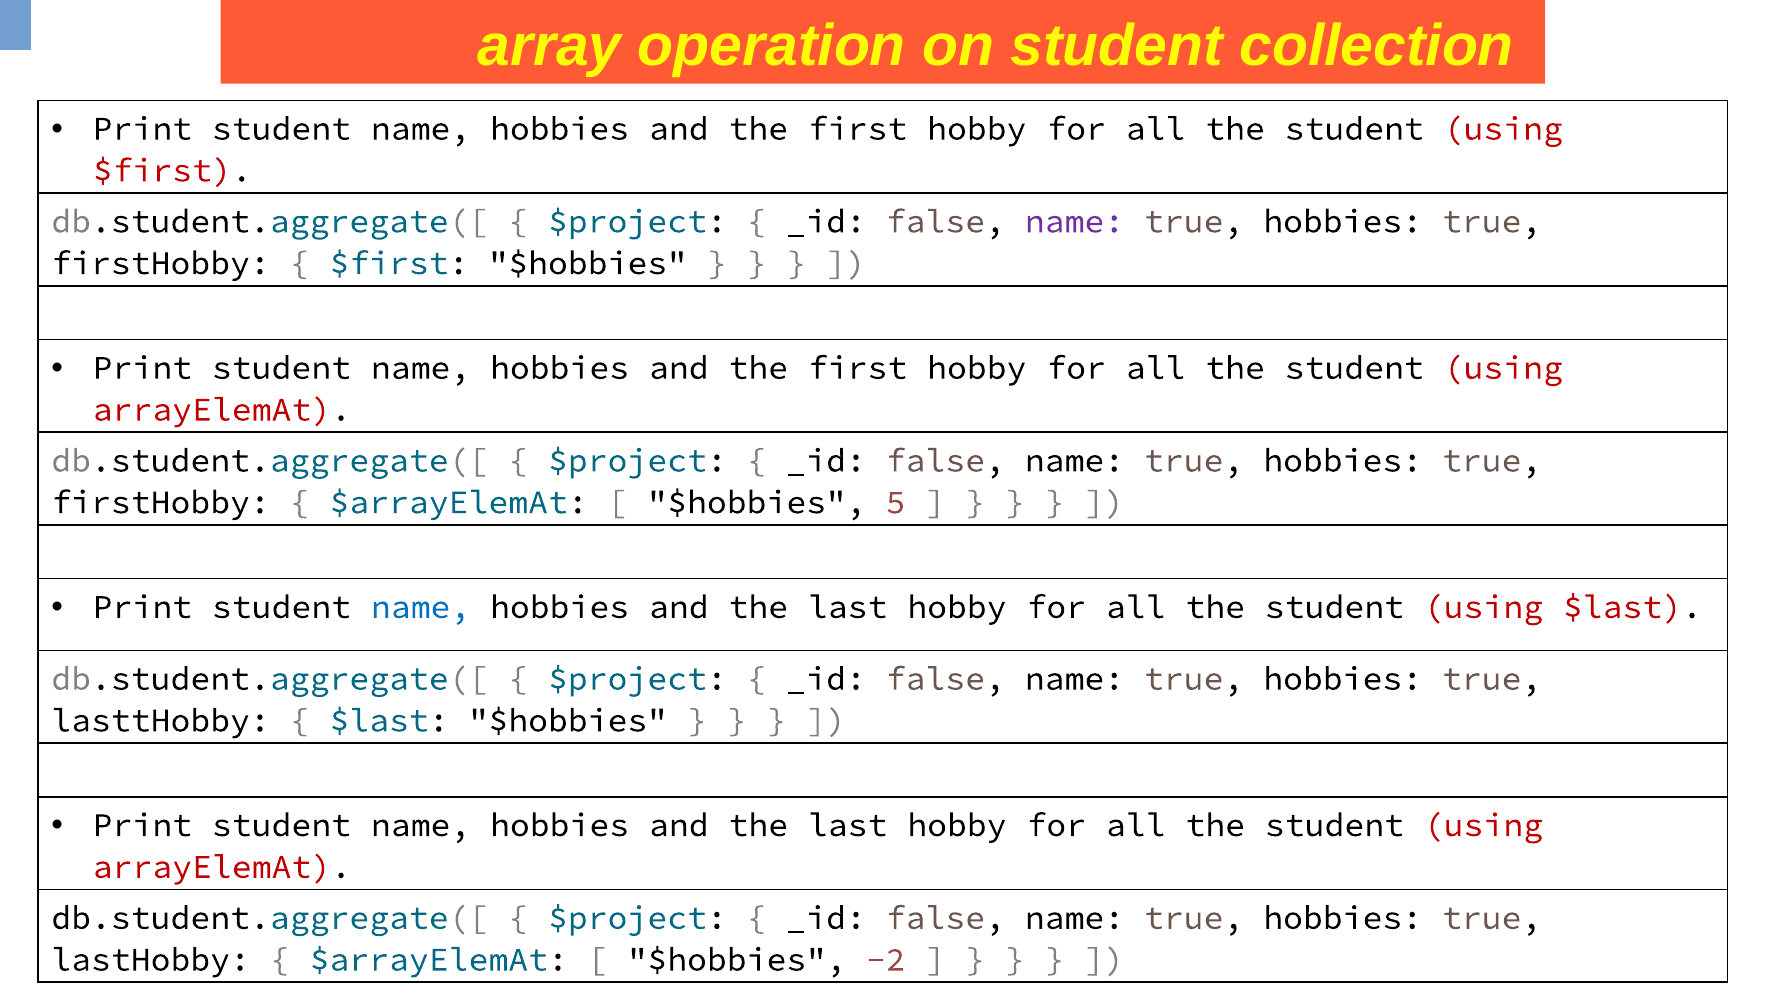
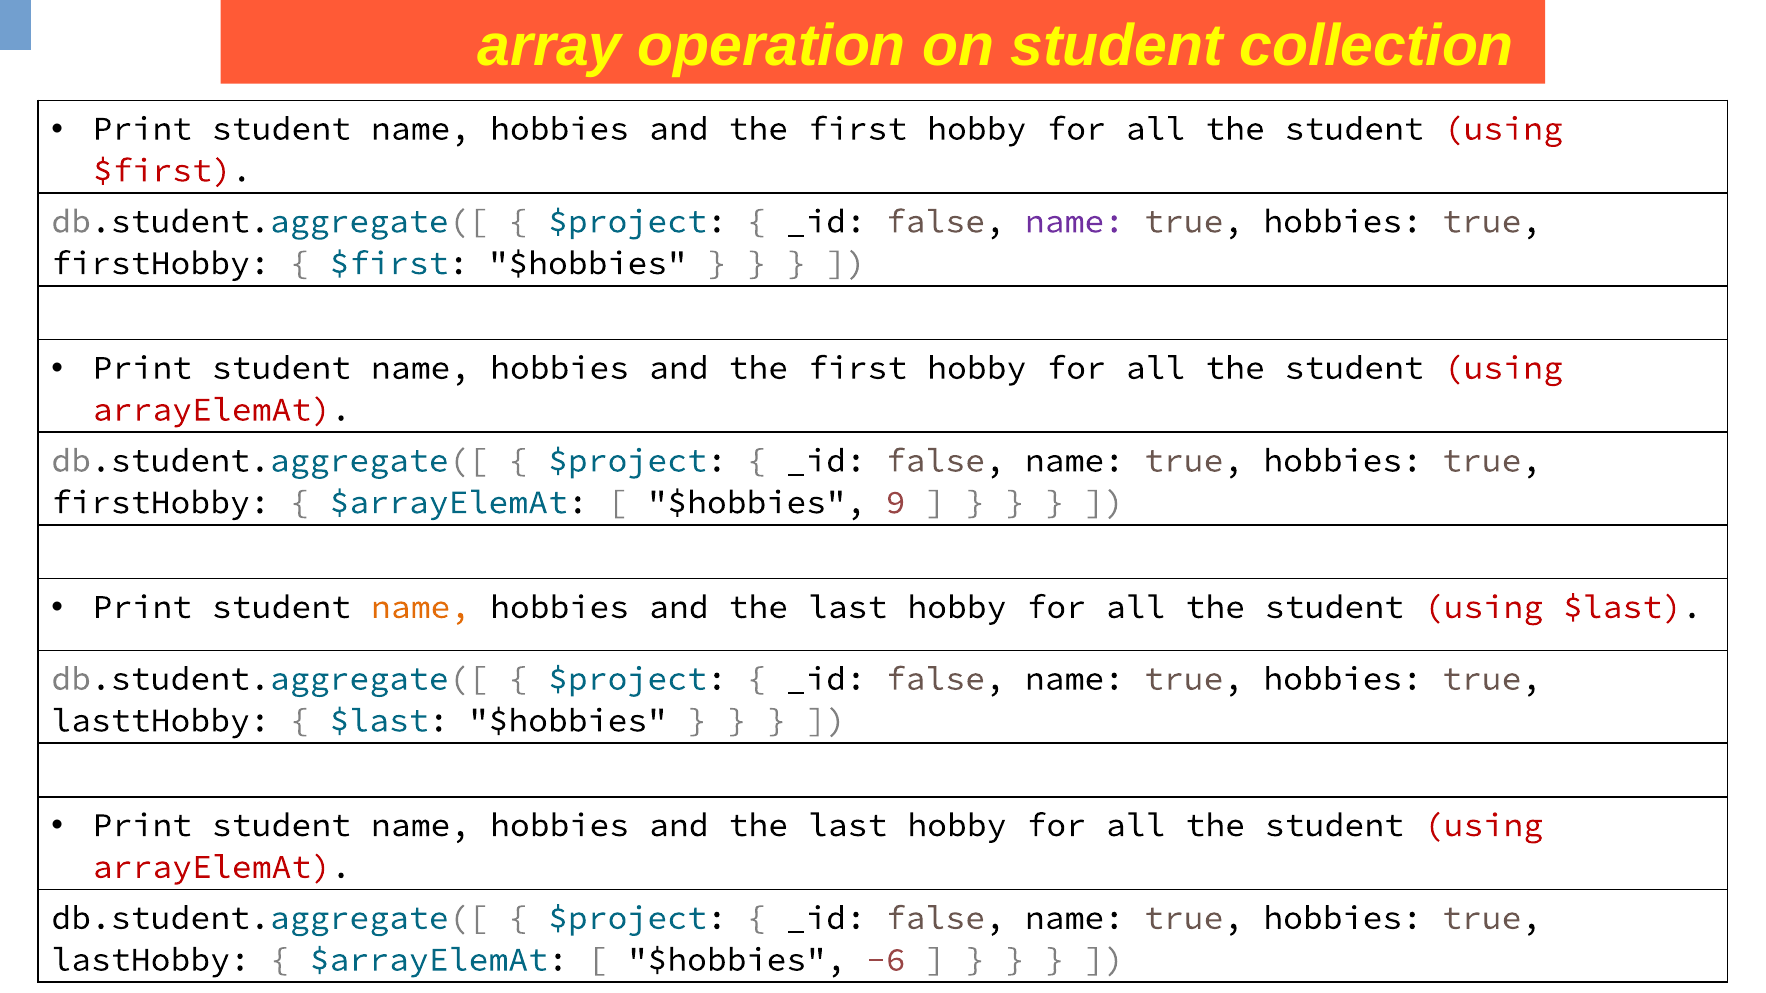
5: 5 -> 9
name at (421, 607) colour: blue -> orange
-2: -2 -> -6
